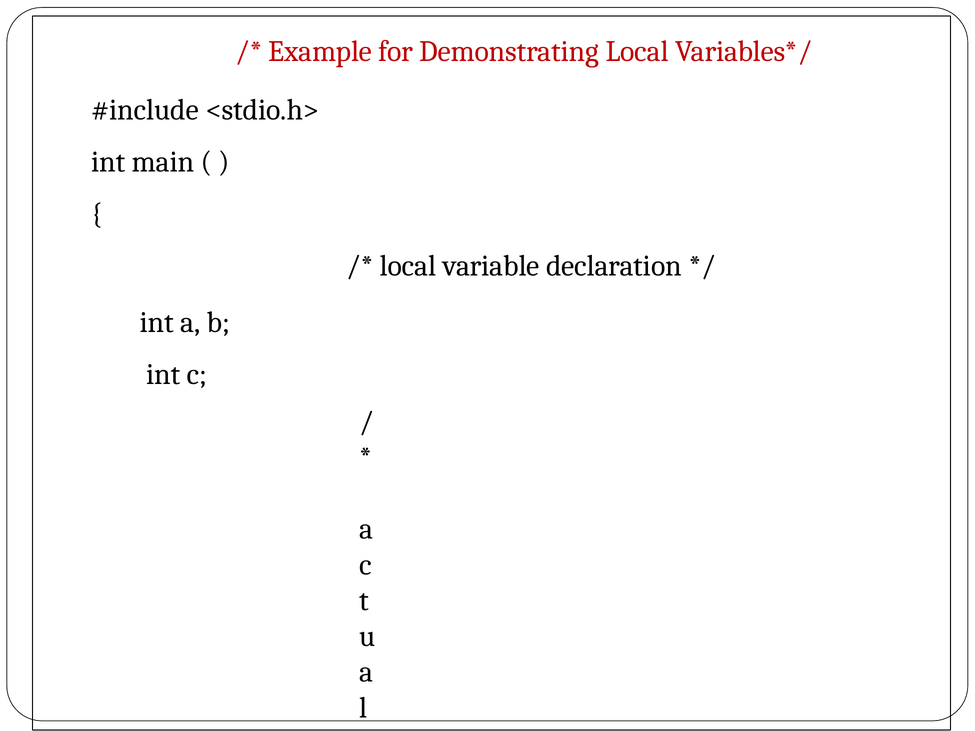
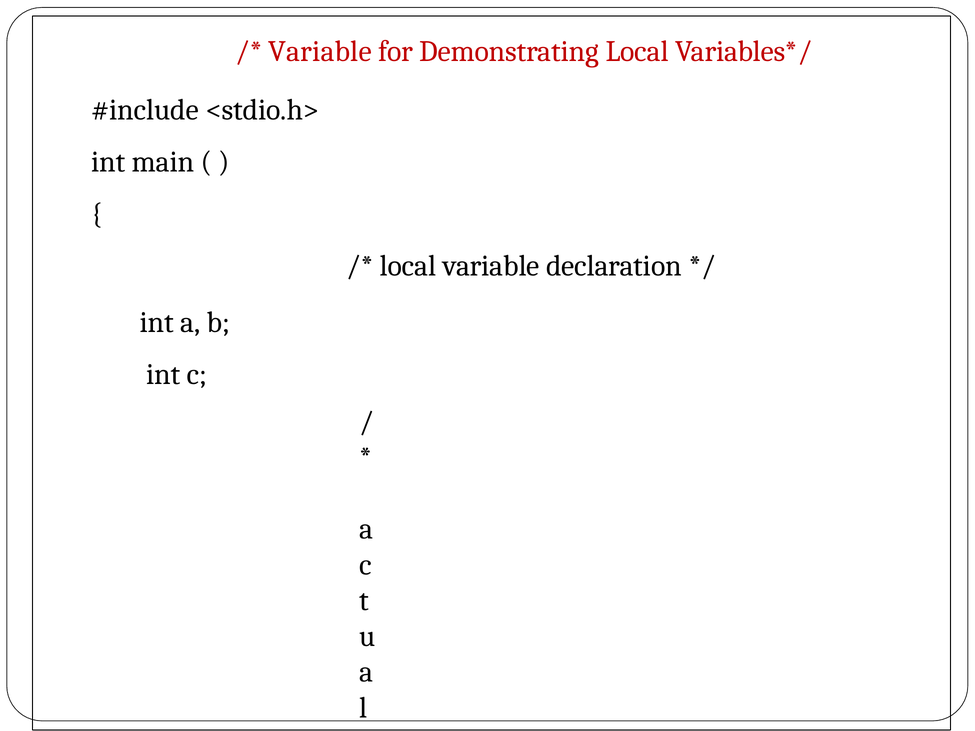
Example at (320, 52): Example -> Variable
